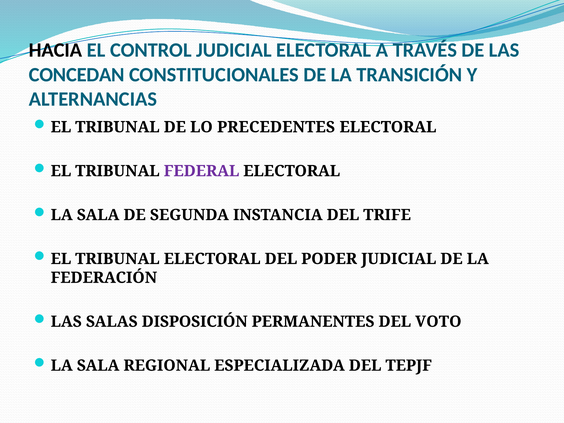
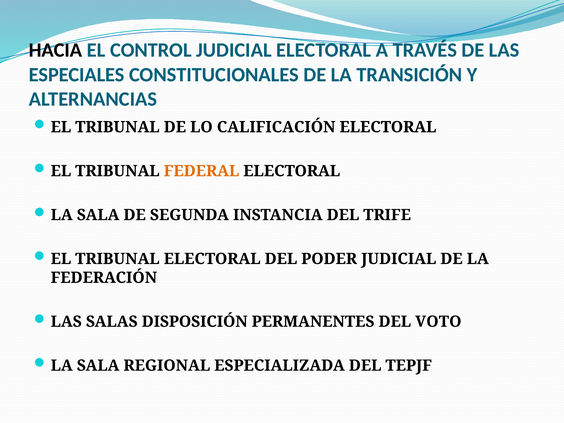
CONCEDAN: CONCEDAN -> ESPECIALES
PRECEDENTES: PRECEDENTES -> CALIFICACIÓN
FEDERAL colour: purple -> orange
